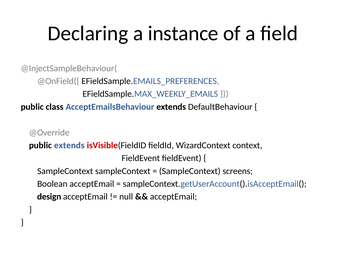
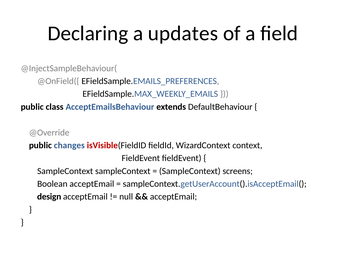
instance: instance -> updates
public extends: extends -> changes
